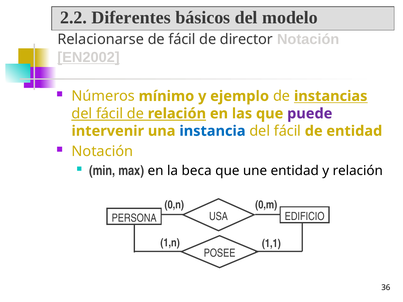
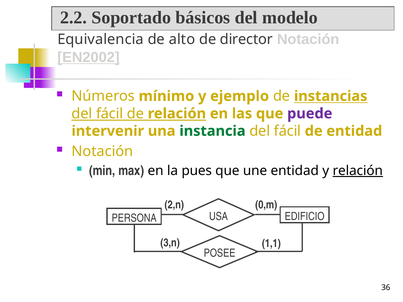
Diferentes: Diferentes -> Soportado
Relacionarse: Relacionarse -> Equivalencia
de fácil: fácil -> alto
instancia colour: blue -> green
beca: beca -> pues
relación at (358, 171) underline: none -> present
0,n: 0,n -> 2,n
1,n: 1,n -> 3,n
